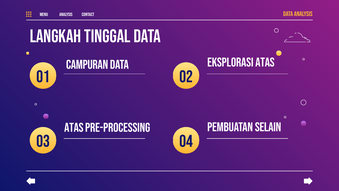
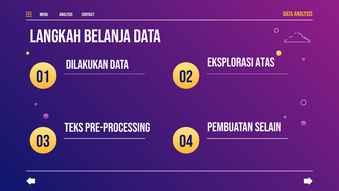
tinggal: tinggal -> belanja
CAMPURAN: CAMPURAN -> DILAKUKAN
ATAS at (74, 128): ATAS -> TEKS
